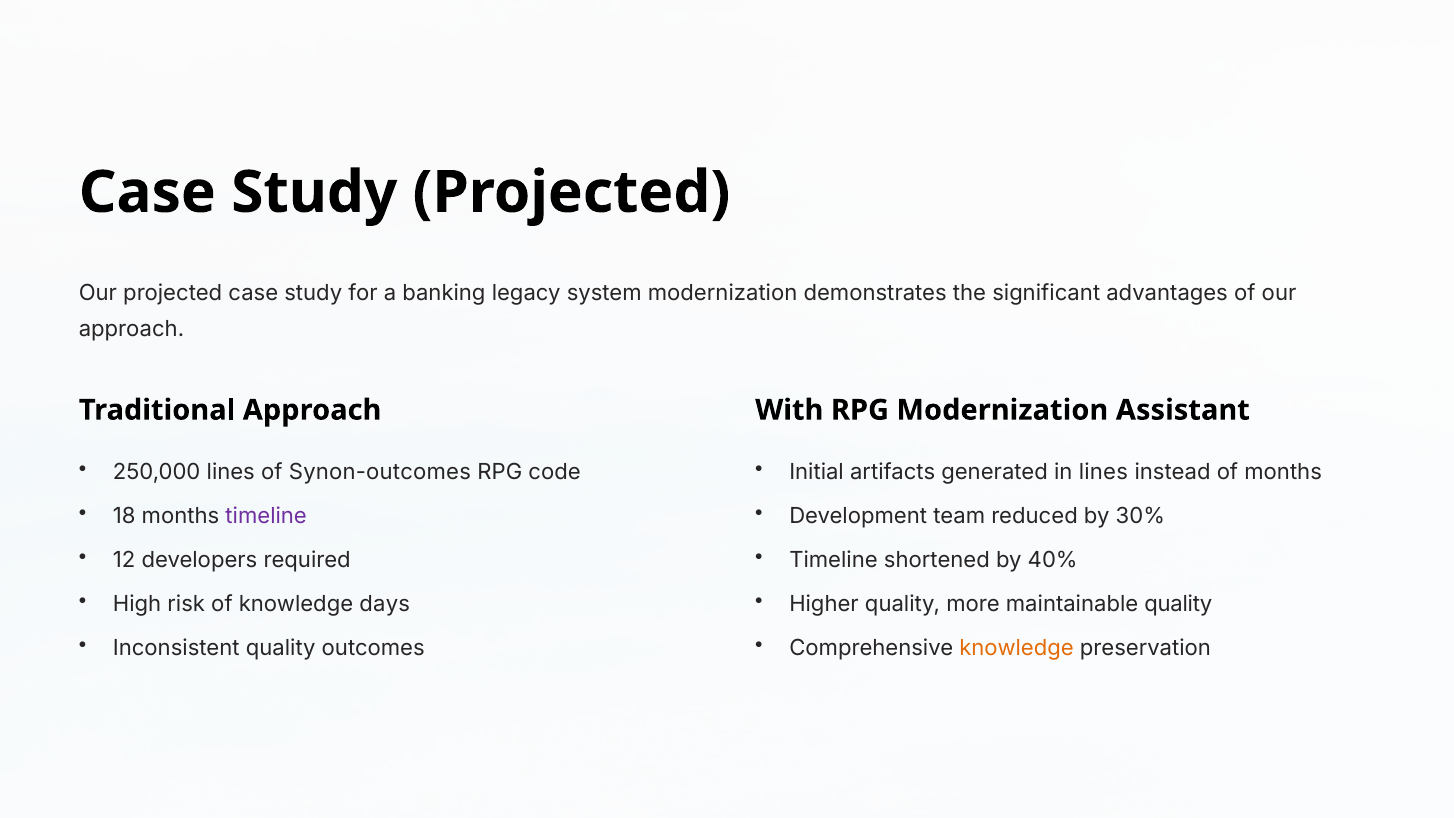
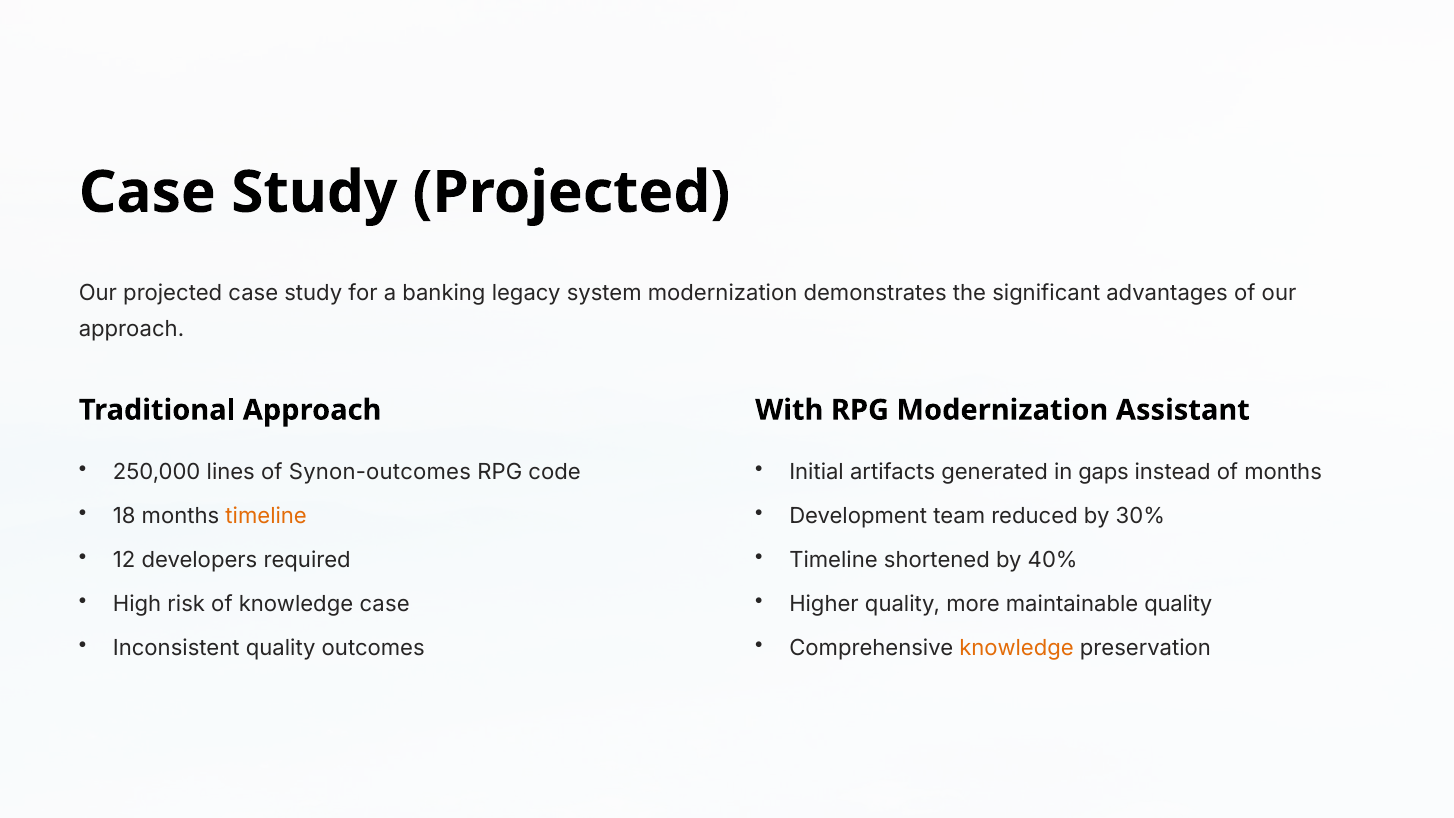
in lines: lines -> gaps
timeline at (266, 517) colour: purple -> orange
knowledge days: days -> case
